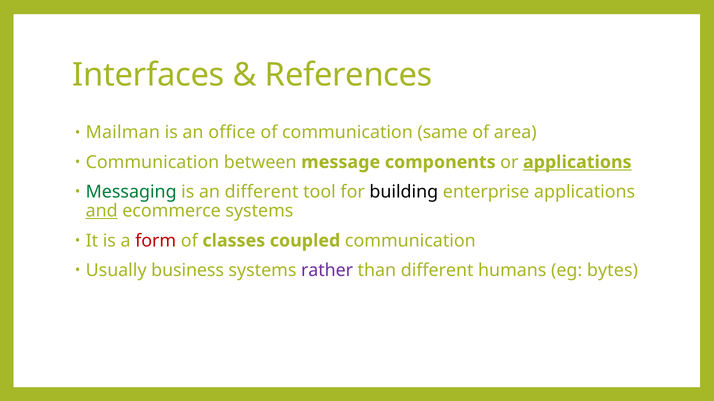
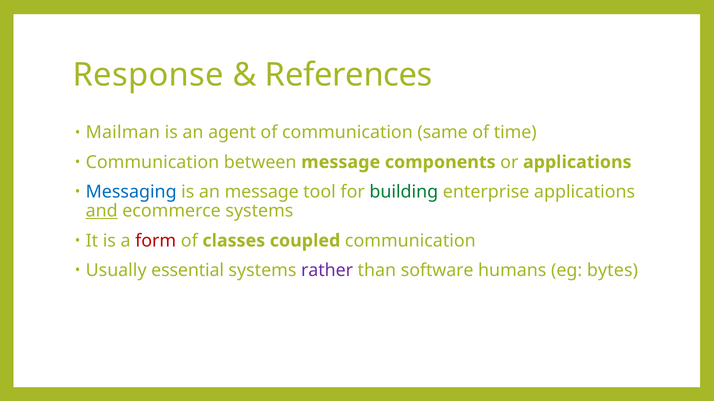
Interfaces: Interfaces -> Response
office: office -> agent
area: area -> time
applications at (577, 162) underline: present -> none
Messaging colour: green -> blue
an different: different -> message
building colour: black -> green
business: business -> essential
than different: different -> software
